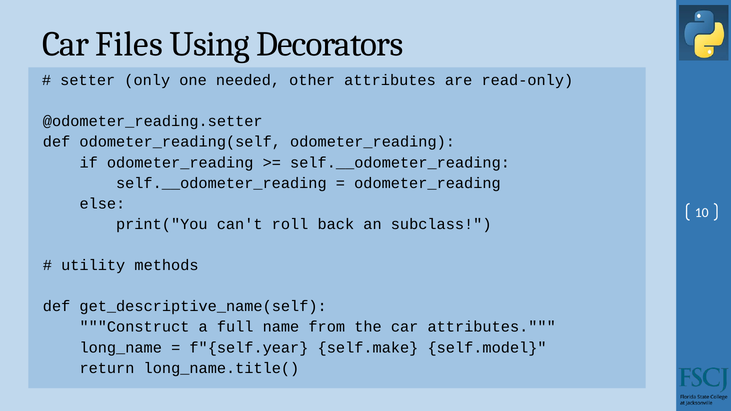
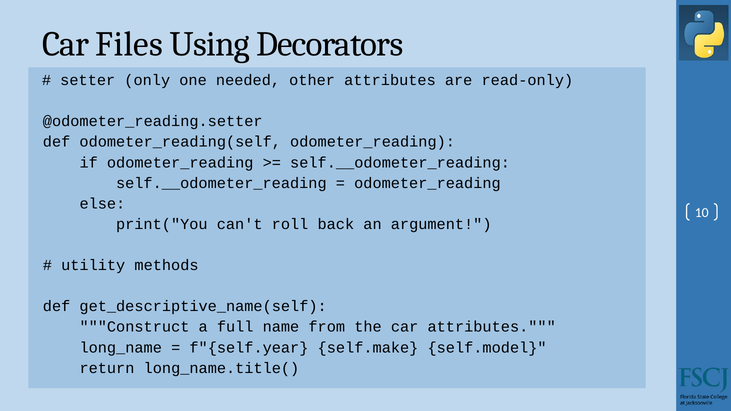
subclass: subclass -> argument
